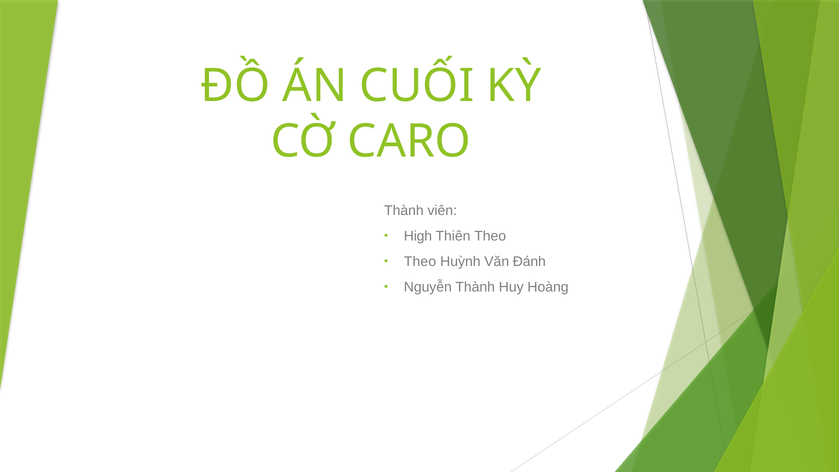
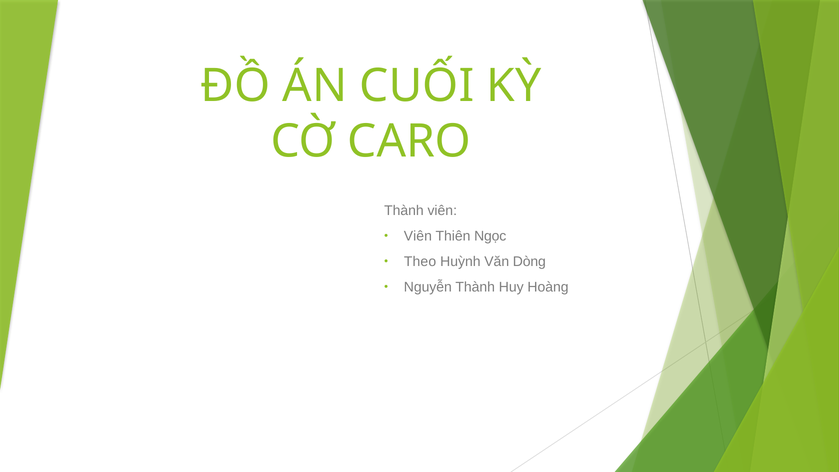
High at (418, 236): High -> Viên
Thiên Theo: Theo -> Ngọc
Đánh: Đánh -> Dòng
